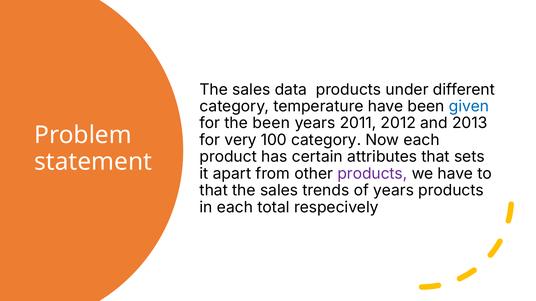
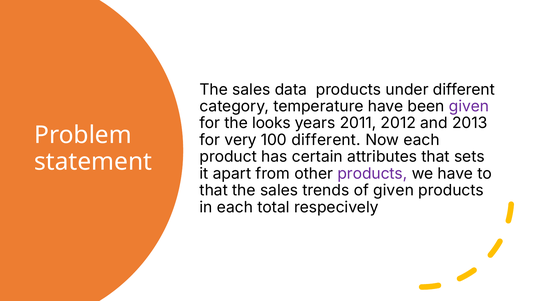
given at (469, 107) colour: blue -> purple
the been: been -> looks
100 category: category -> different
of years: years -> given
